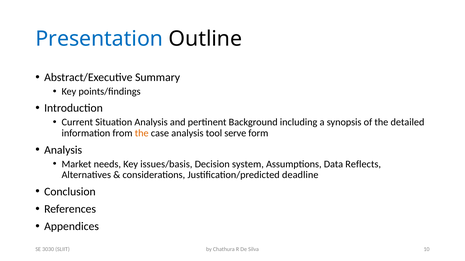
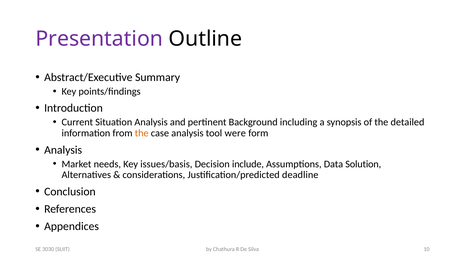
Presentation colour: blue -> purple
serve: serve -> were
system: system -> include
Reflects: Reflects -> Solution
